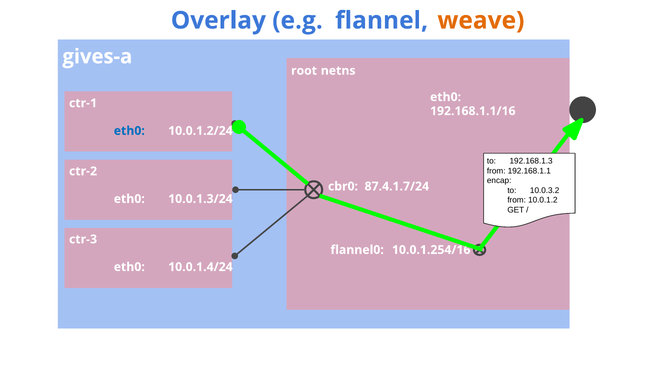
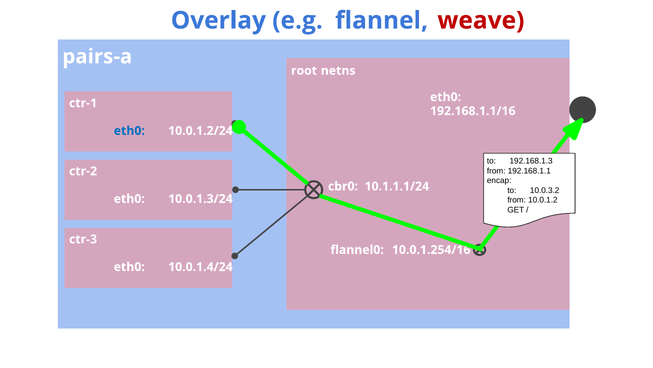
weave colour: orange -> red
gives-a: gives-a -> pairs-a
87.4.1.7/24: 87.4.1.7/24 -> 10.1.1.1/24
